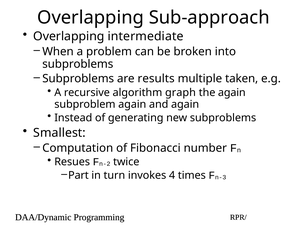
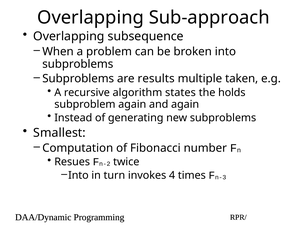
intermediate: intermediate -> subsequence
graph: graph -> states
the again: again -> holds
Part at (78, 176): Part -> Into
